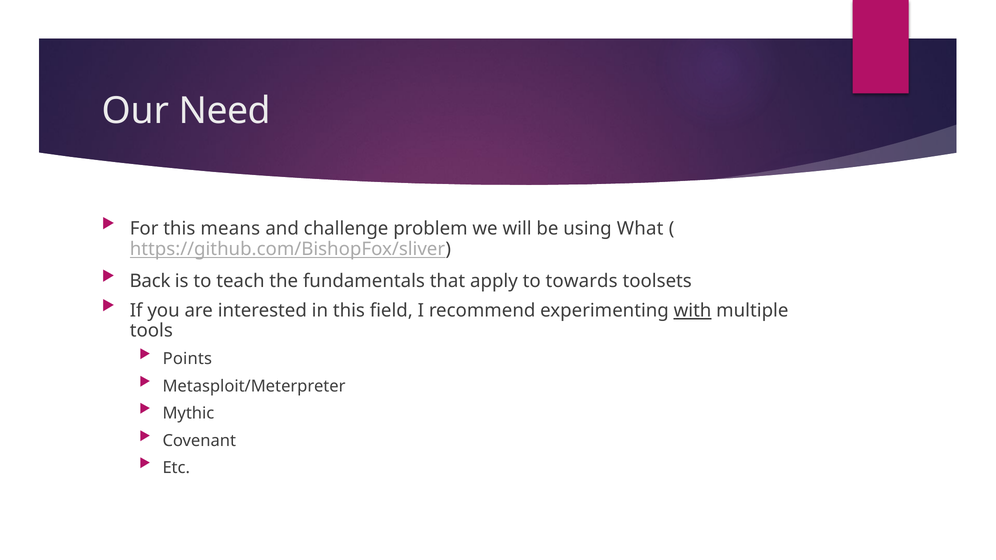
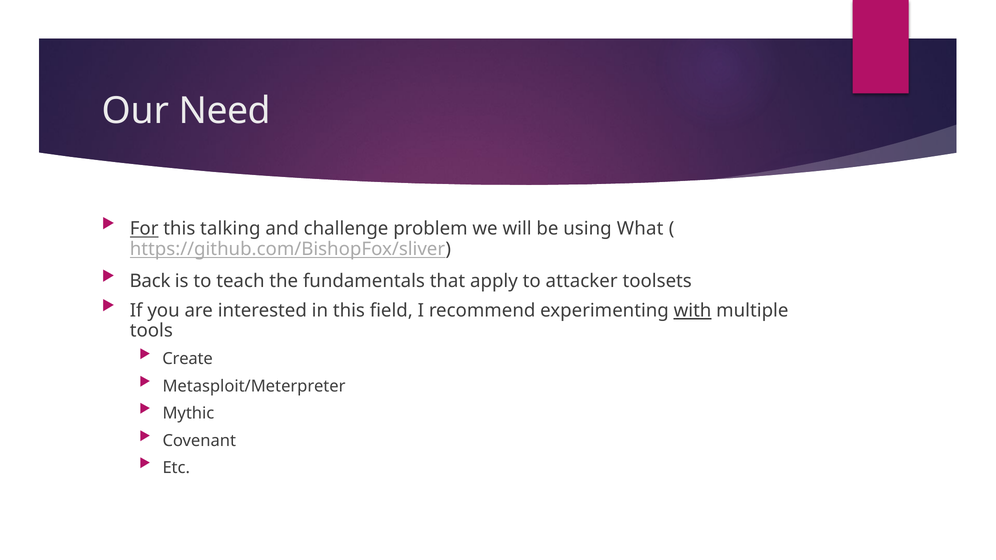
For underline: none -> present
means: means -> talking
towards: towards -> attacker
Points: Points -> Create
